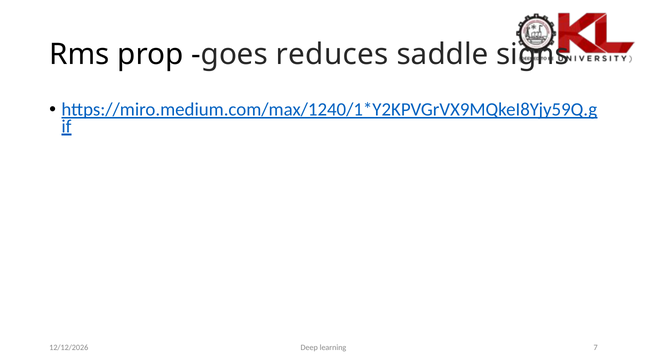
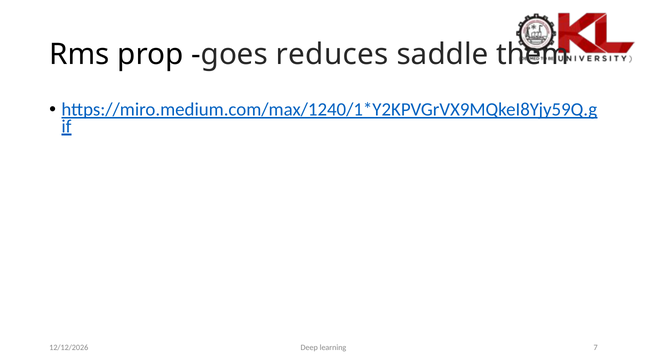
signs: signs -> them
